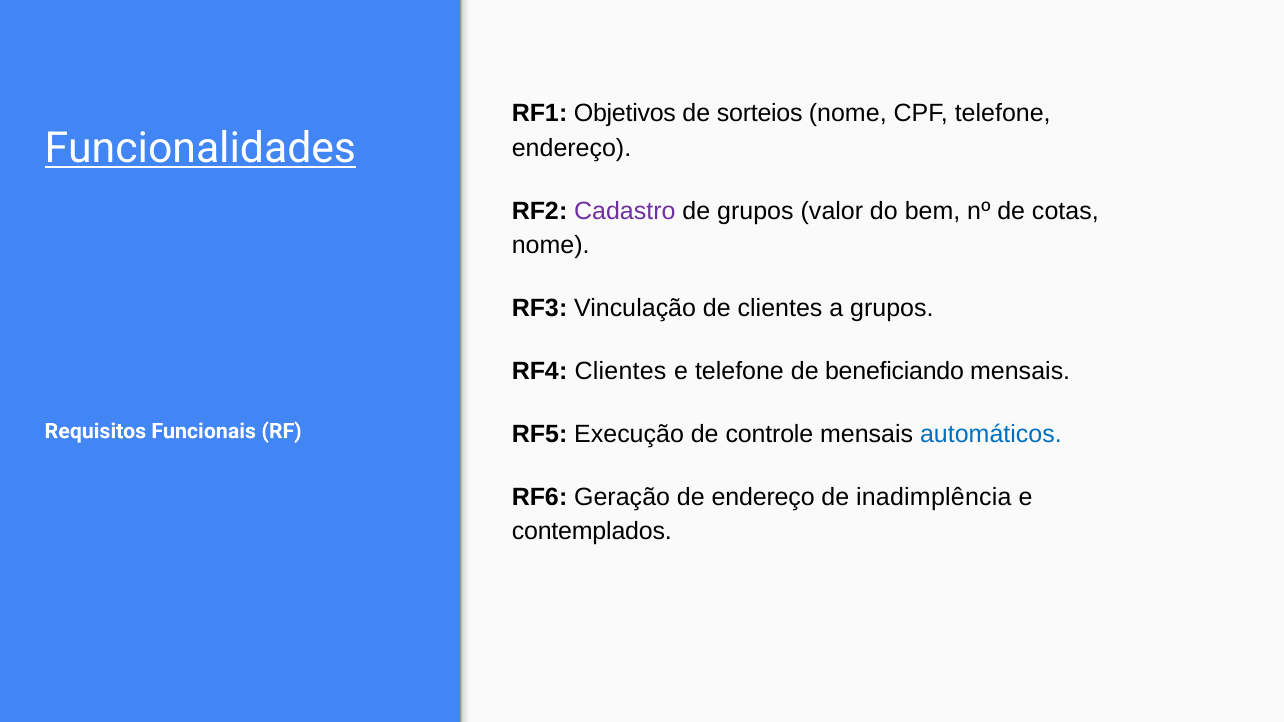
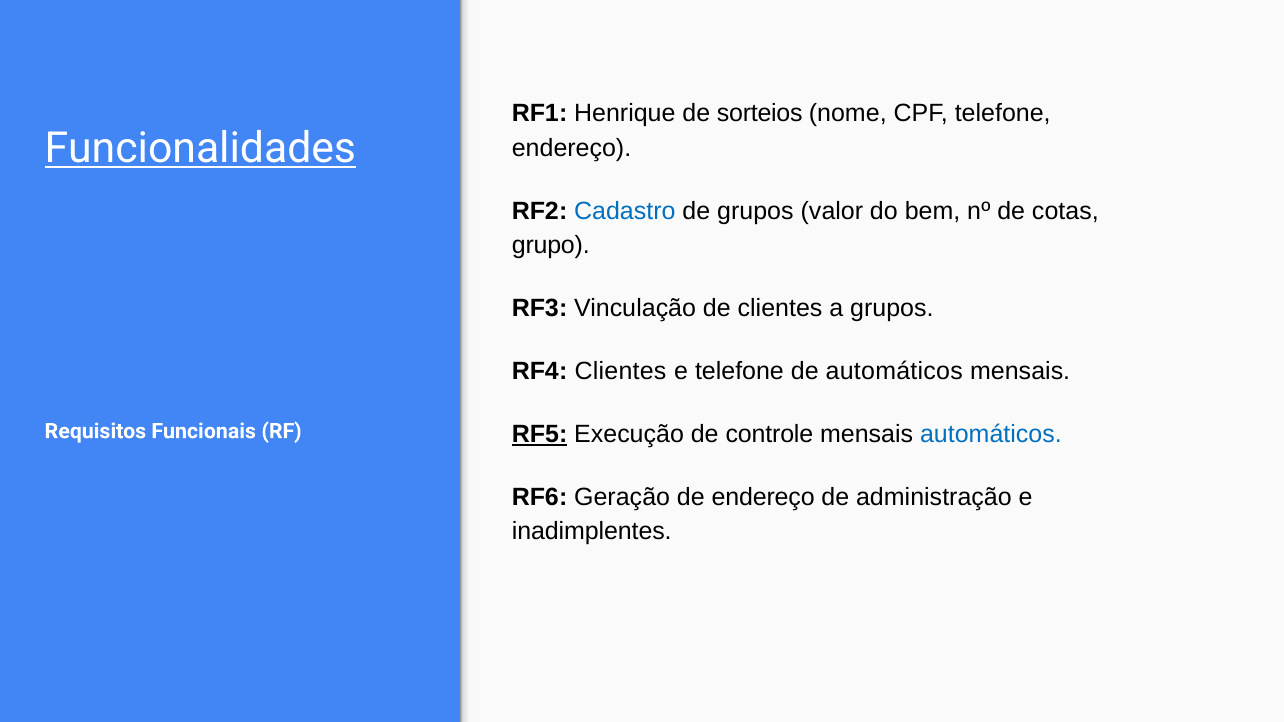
Objetivos: Objetivos -> Henrique
Cadastro colour: purple -> blue
nome at (551, 245): nome -> grupo
de beneficiando: beneficiando -> automáticos
RF5 underline: none -> present
inadimplência: inadimplência -> administração
contemplados: contemplados -> inadimplentes
